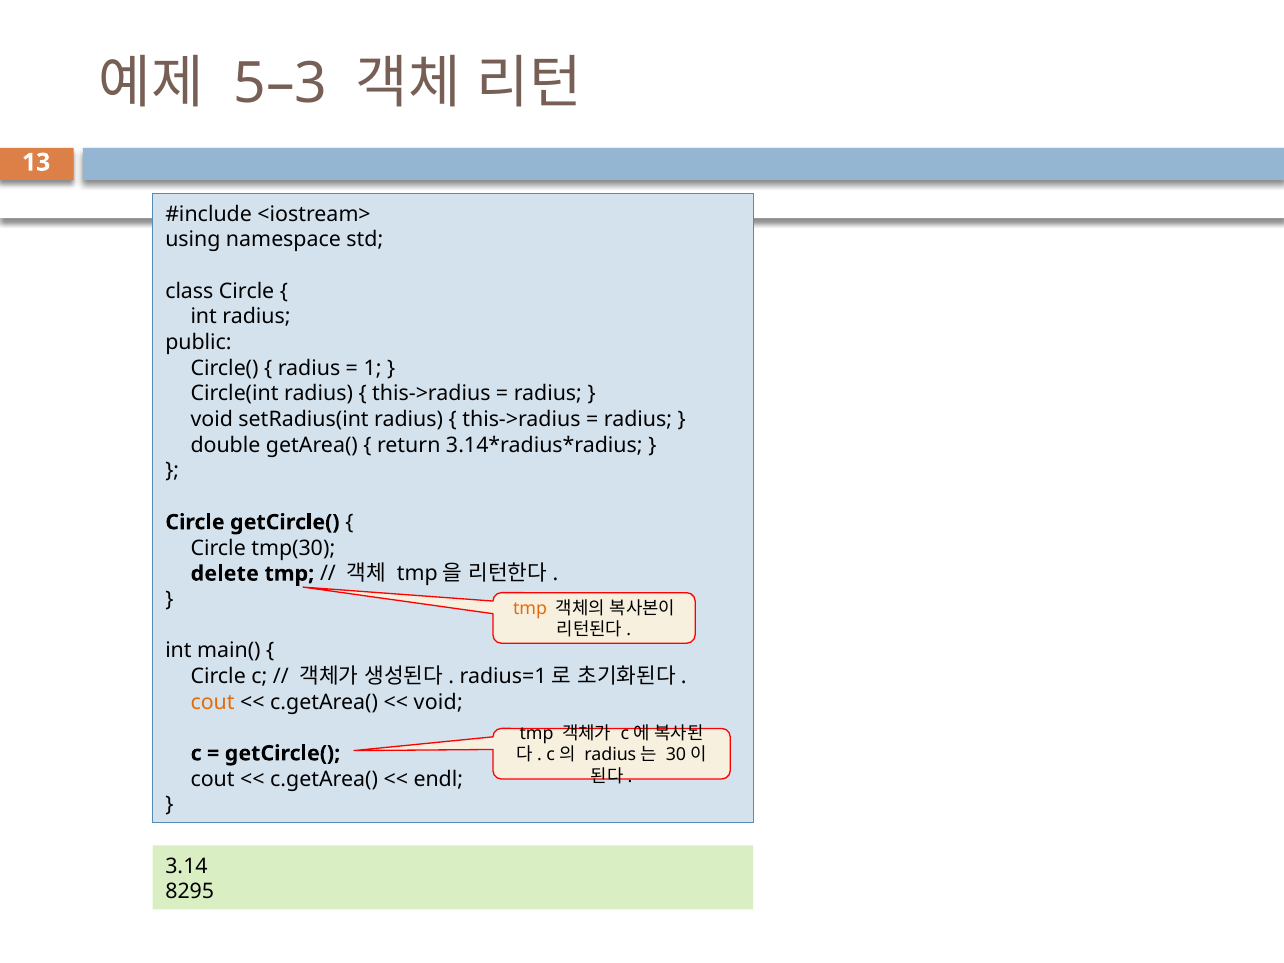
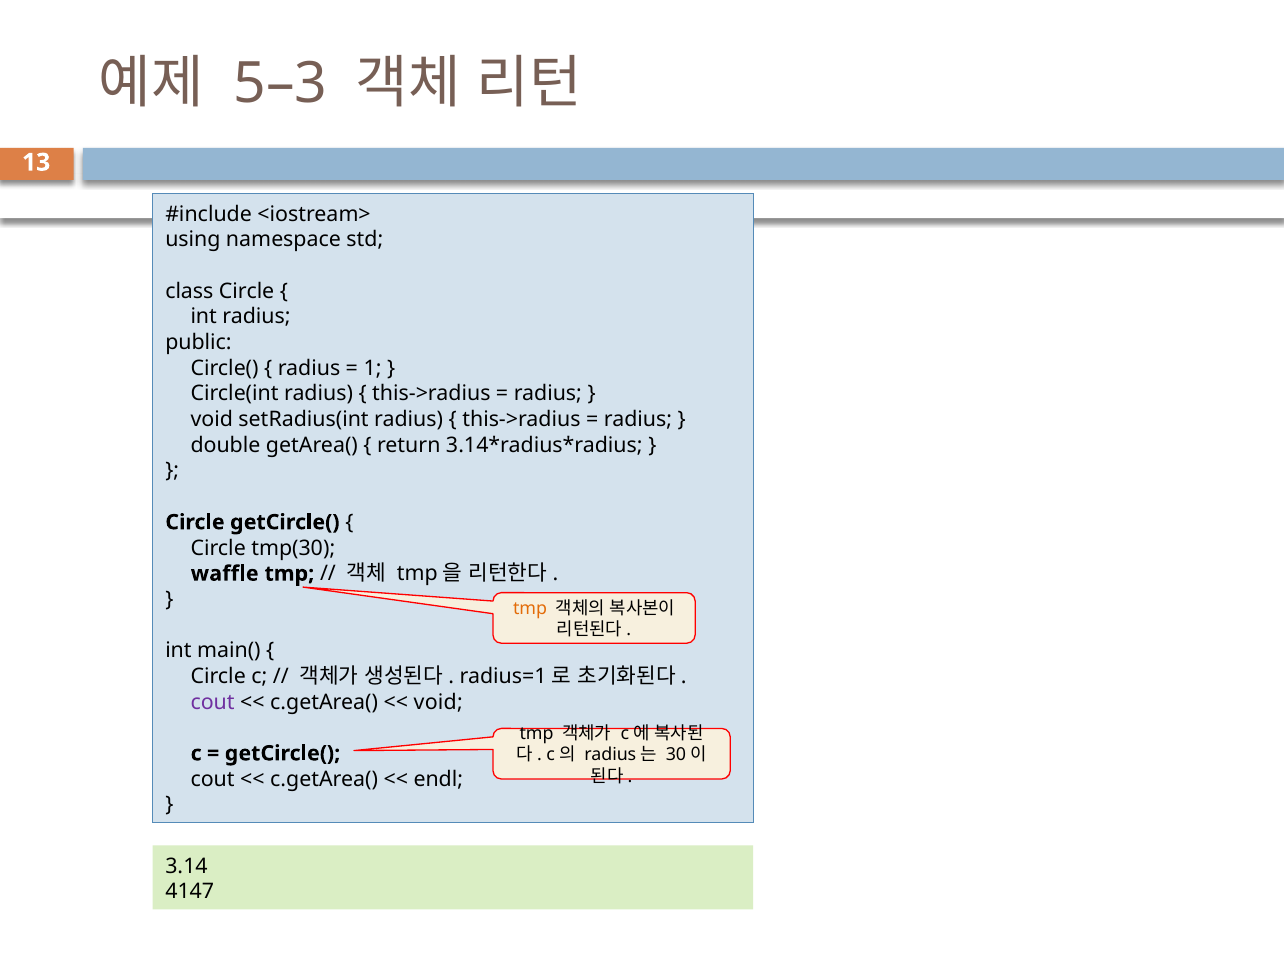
delete: delete -> waffle
cout at (213, 702) colour: orange -> purple
8295: 8295 -> 4147
